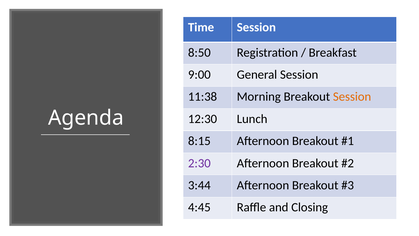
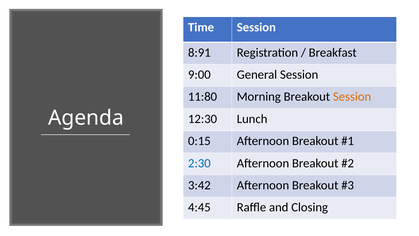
8:50: 8:50 -> 8:91
11:38: 11:38 -> 11:80
8:15: 8:15 -> 0:15
2:30 colour: purple -> blue
3:44: 3:44 -> 3:42
